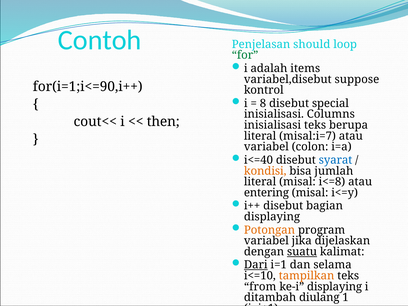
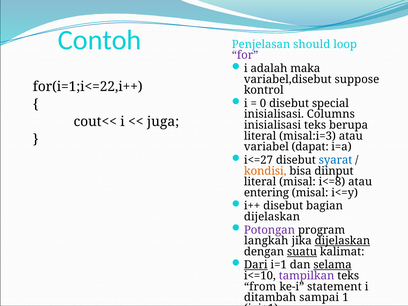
for colour: green -> purple
items: items -> maka
for(i=1;i<=90,i++: for(i=1;i<=90,i++ -> for(i=1;i<=22,i++
8: 8 -> 0
then: then -> juga
misal:i=7: misal:i=7 -> misal:i=3
colon: colon -> dapat
i<=40: i<=40 -> i<=27
jumlah: jumlah -> diinput
displaying at (272, 217): displaying -> dijelaskan
Potongan colour: orange -> purple
variabel at (266, 241): variabel -> langkah
dijelaskan at (342, 241) underline: none -> present
selama underline: none -> present
tampilkan colour: orange -> purple
ke-i displaying: displaying -> statement
diulang: diulang -> sampai
